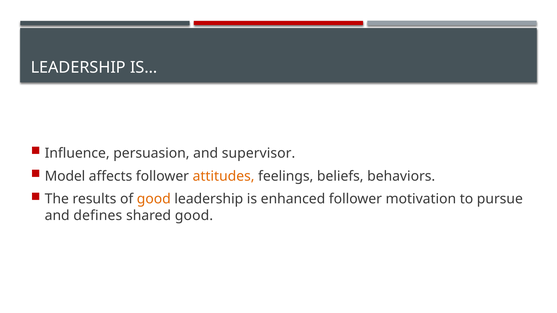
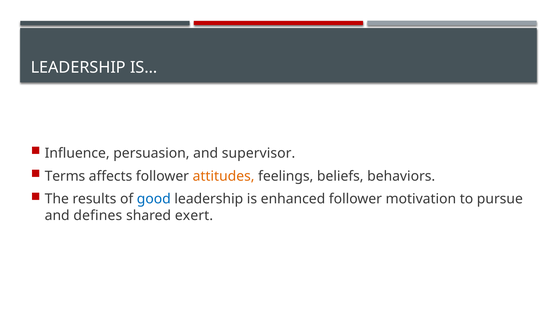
Model: Model -> Terms
good at (154, 199) colour: orange -> blue
shared good: good -> exert
